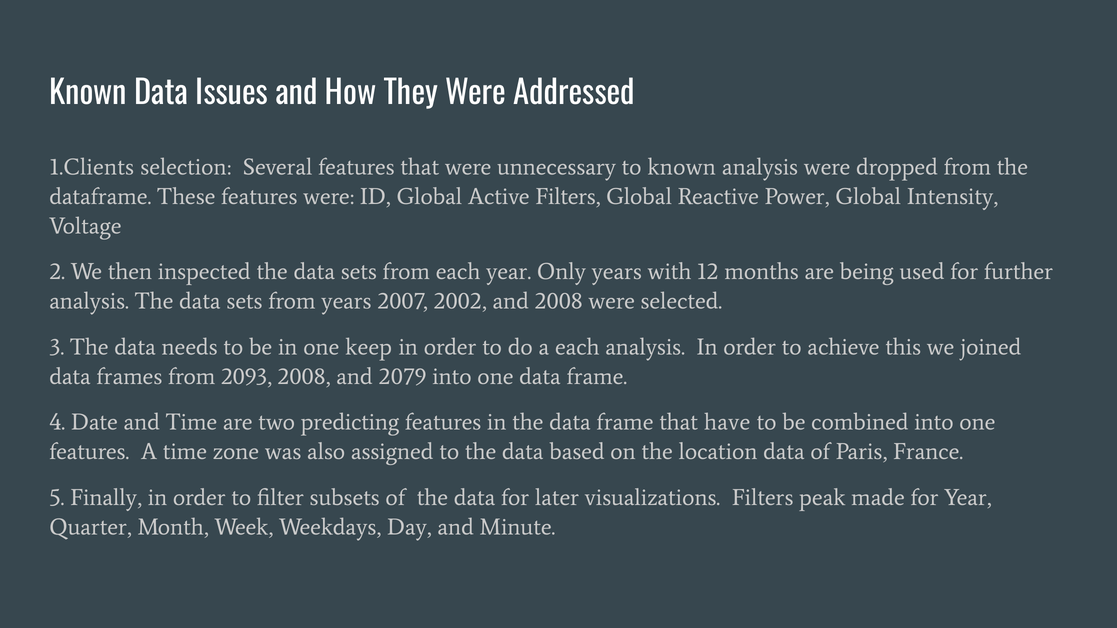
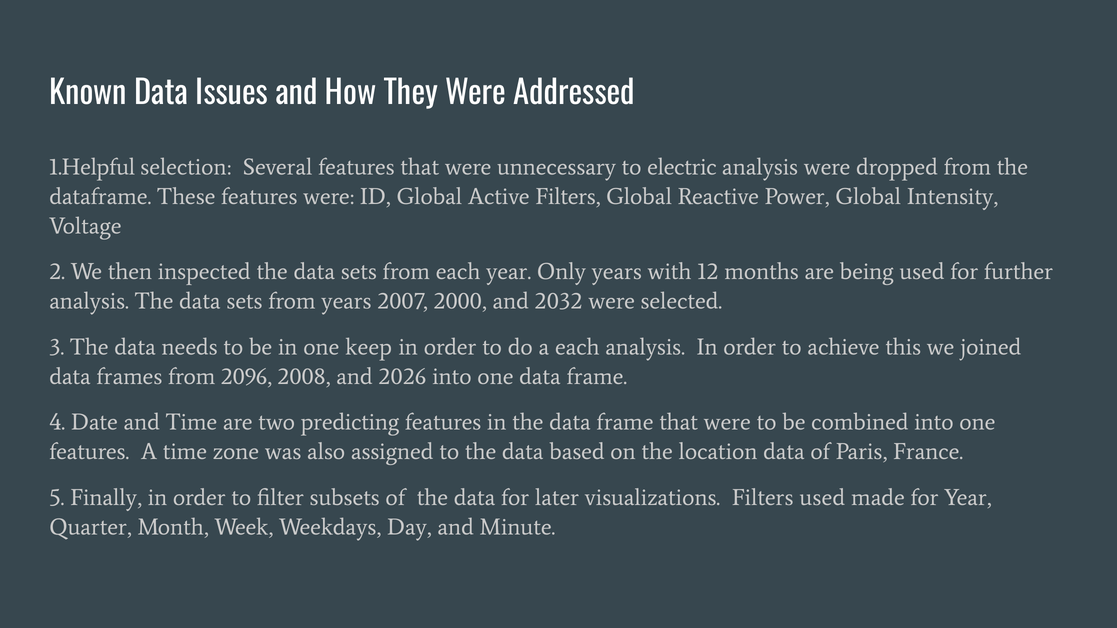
1.Clients: 1.Clients -> 1.Helpful
to known: known -> electric
2002: 2002 -> 2000
and 2008: 2008 -> 2032
2093: 2093 -> 2096
2079: 2079 -> 2026
frame that have: have -> were
Filters peak: peak -> used
